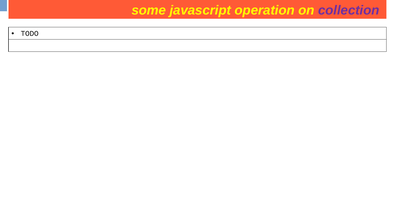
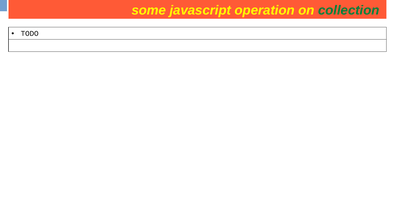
collection at (349, 10) colour: purple -> green
